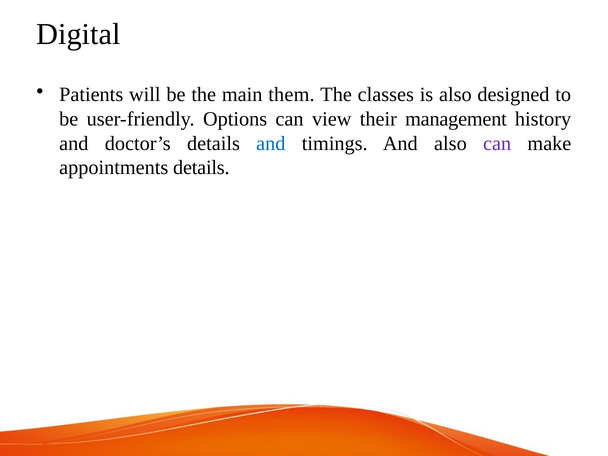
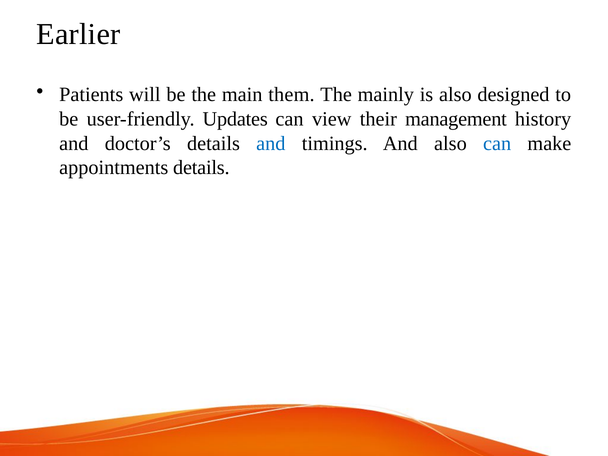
Digital: Digital -> Earlier
classes: classes -> mainly
Options: Options -> Updates
can at (497, 143) colour: purple -> blue
